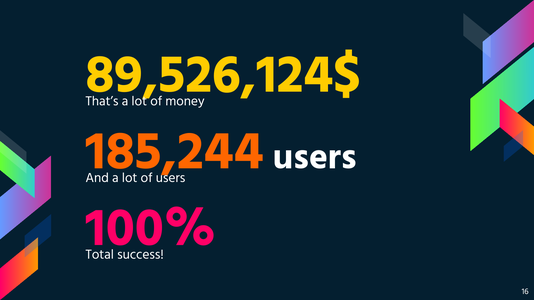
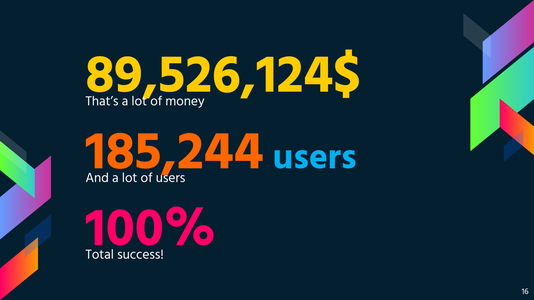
users at (315, 157) colour: white -> light blue
